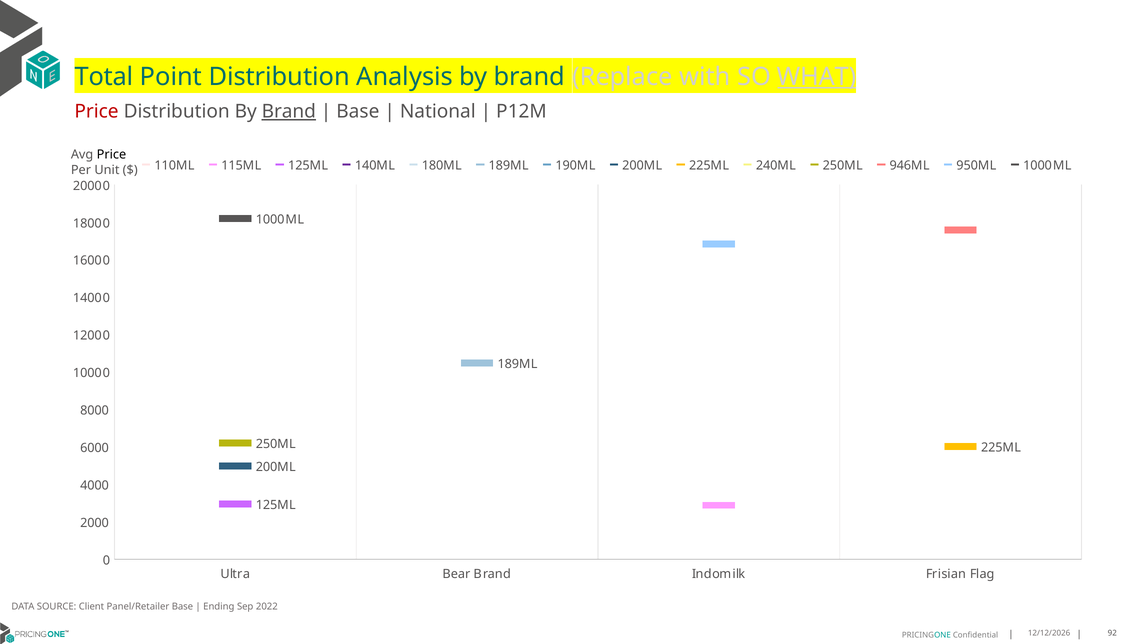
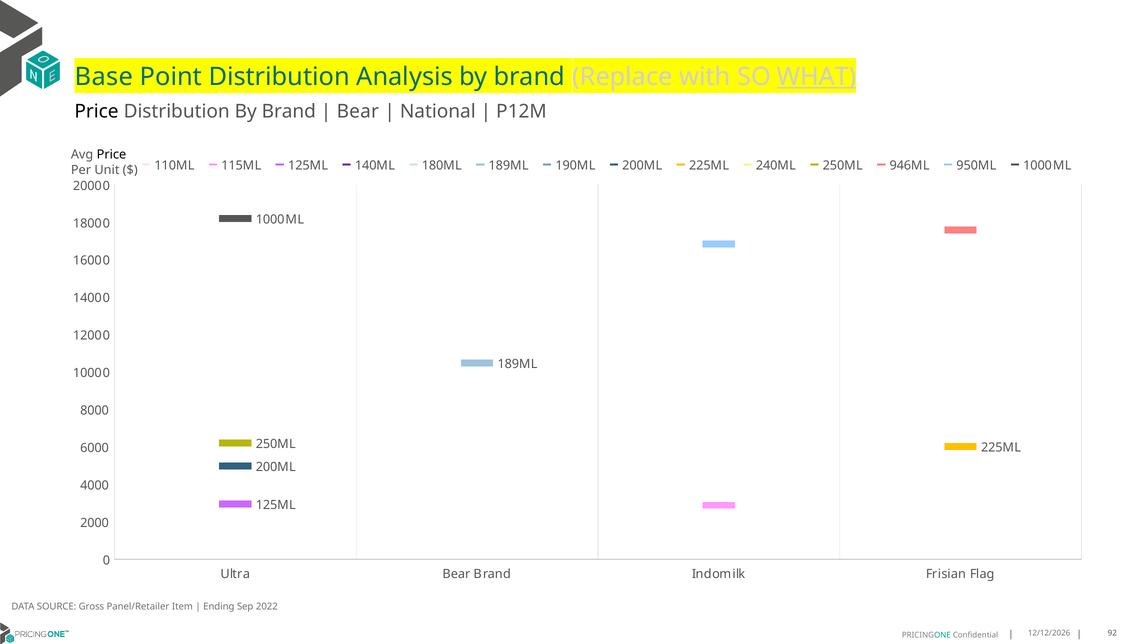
Total: Total -> Base
Price at (97, 112) colour: red -> black
Brand at (289, 112) underline: present -> none
Base at (358, 112): Base -> Bear
Client: Client -> Gross
Panel/Retailer Base: Base -> Item
